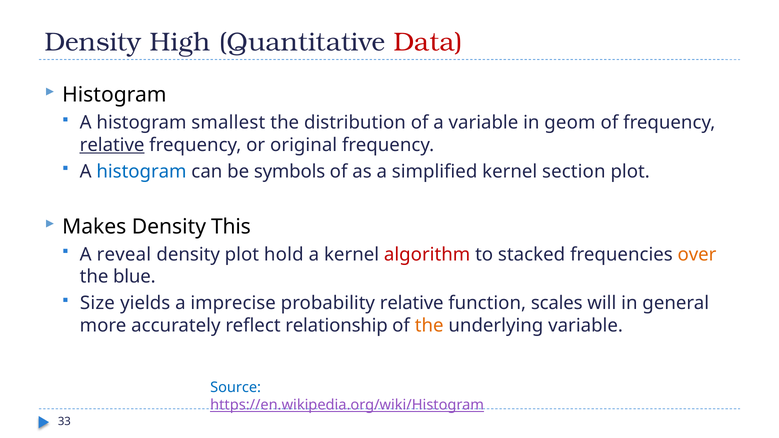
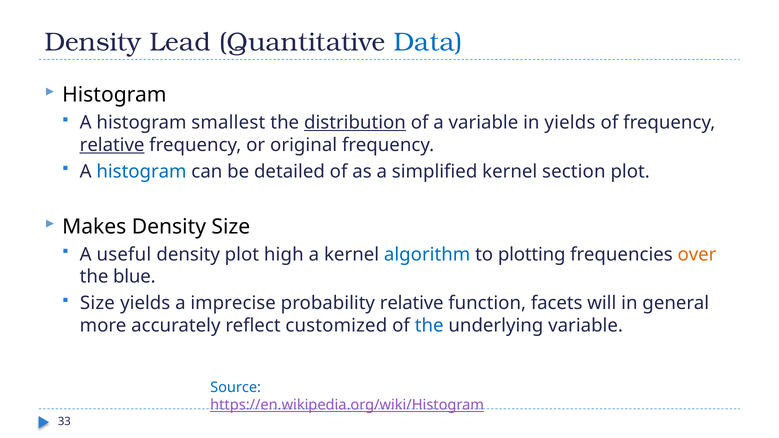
High: High -> Lead
Data colour: red -> blue
distribution underline: none -> present
in geom: geom -> yields
symbols: symbols -> detailed
Density This: This -> Size
reveal: reveal -> useful
hold: hold -> high
algorithm colour: red -> blue
stacked: stacked -> plotting
scales: scales -> facets
relationship: relationship -> customized
the at (429, 326) colour: orange -> blue
